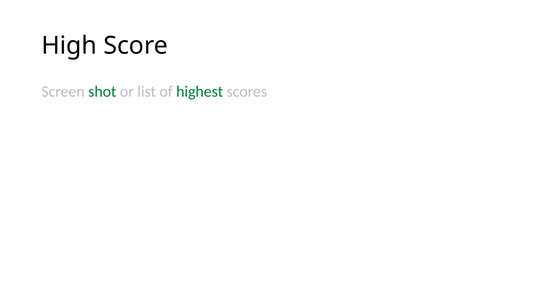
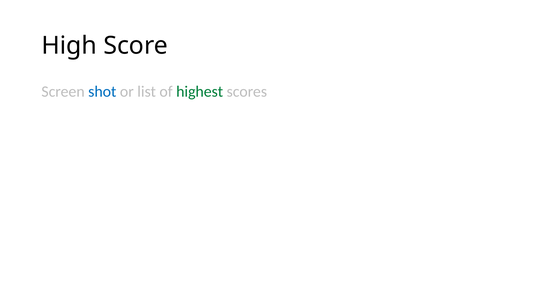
shot colour: green -> blue
